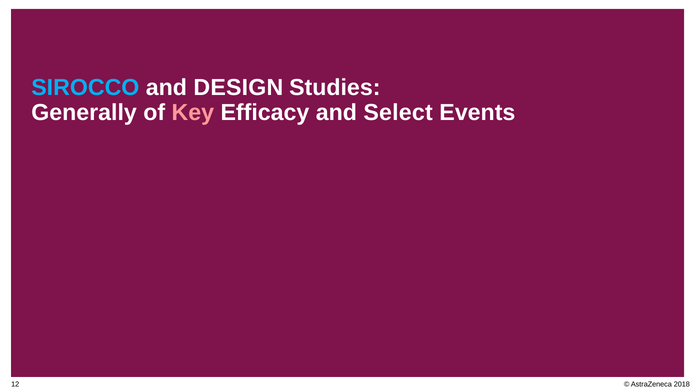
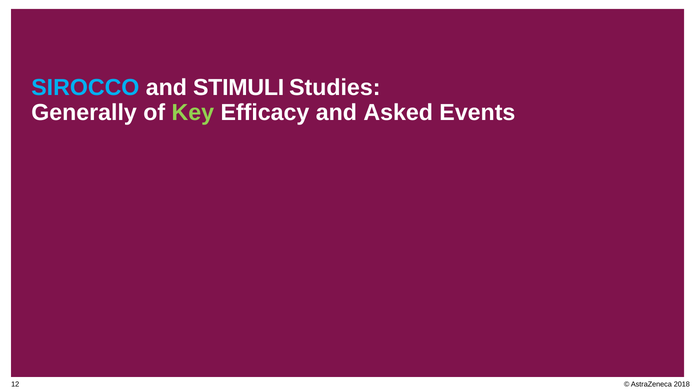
DESIGN: DESIGN -> STIMULI
Key colour: pink -> light green
Select: Select -> Asked
